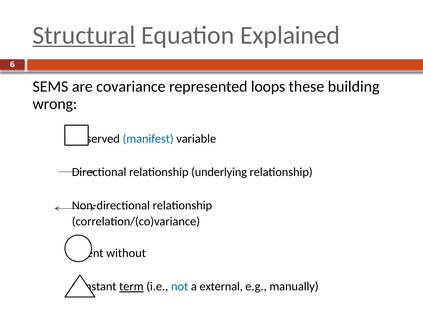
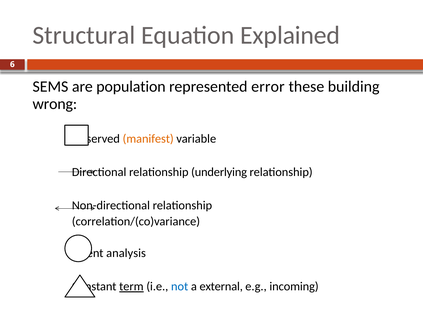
Structural underline: present -> none
covariance: covariance -> population
loops: loops -> error
manifest colour: blue -> orange
without: without -> analysis
manually: manually -> incoming
